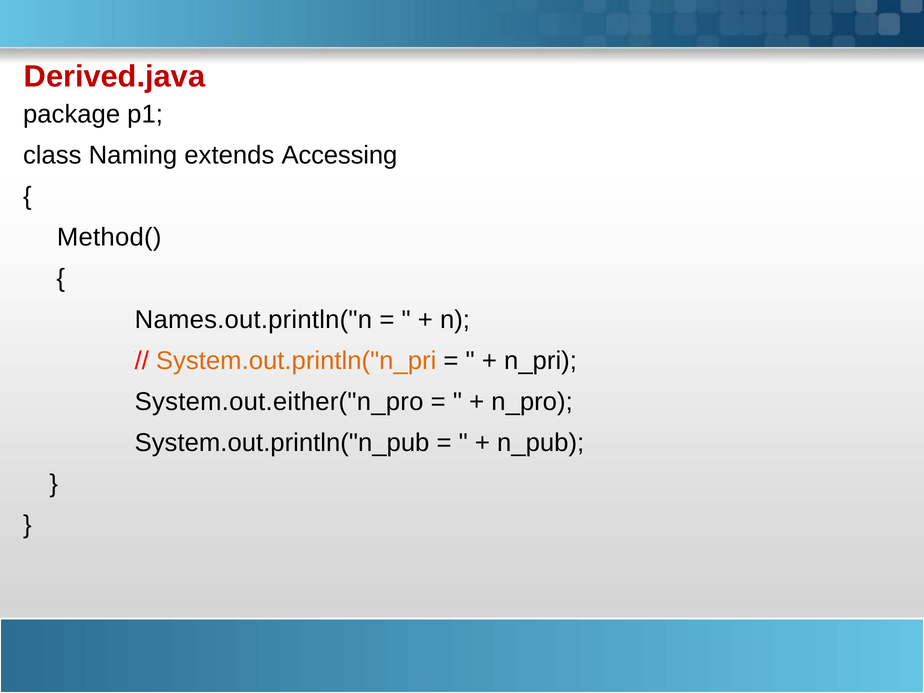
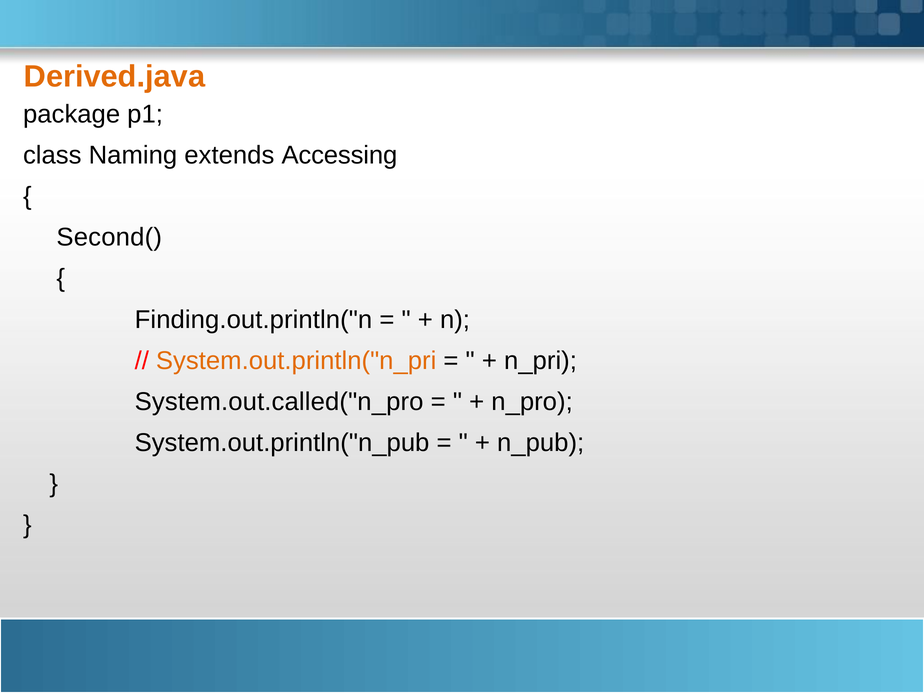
Derived.java colour: red -> orange
Method(: Method( -> Second(
Names.out.println("n: Names.out.println("n -> Finding.out.println("n
System.out.either("n_pro: System.out.either("n_pro -> System.out.called("n_pro
